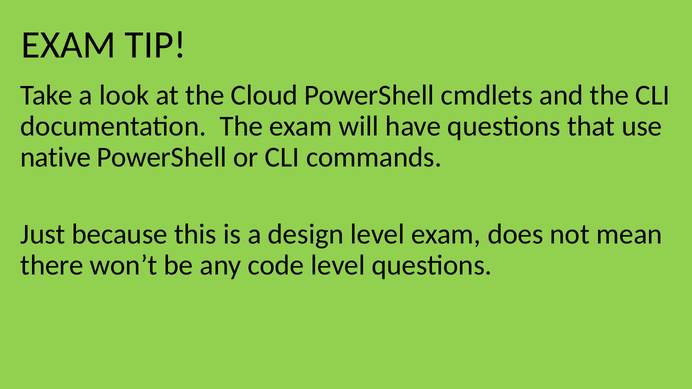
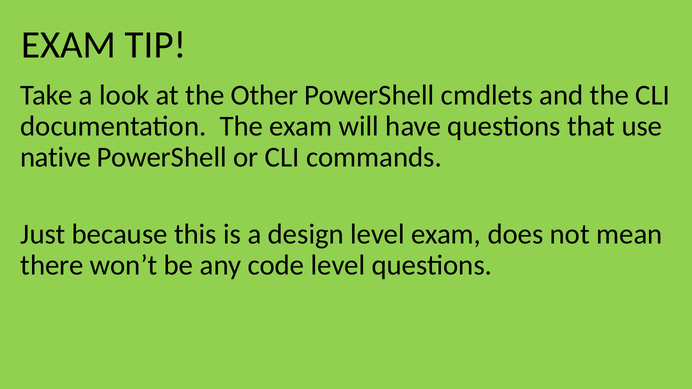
Cloud: Cloud -> Other
